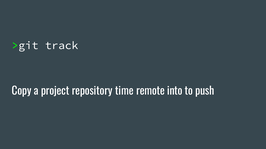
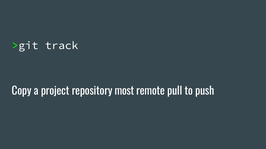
time: time -> most
into: into -> pull
